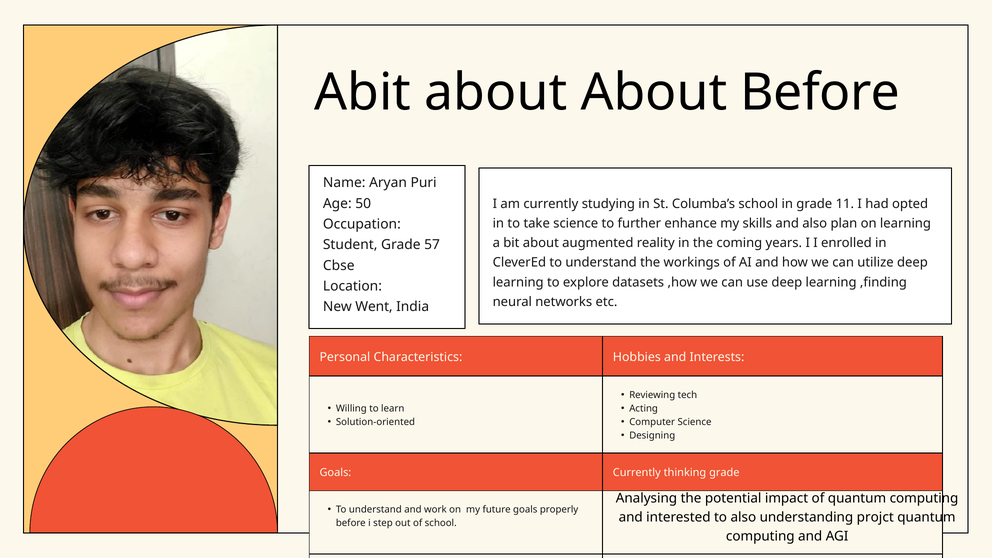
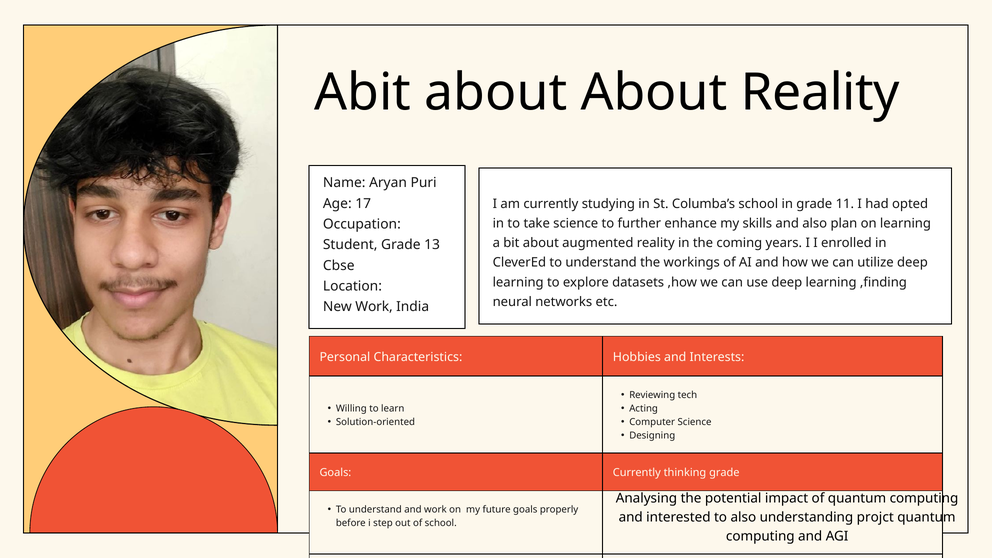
About Before: Before -> Reality
50: 50 -> 17
57: 57 -> 13
New Went: Went -> Work
